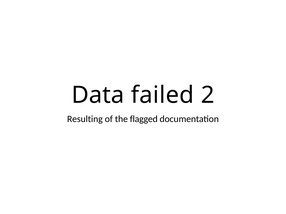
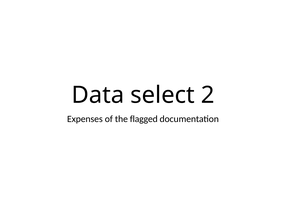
failed: failed -> select
Resulting: Resulting -> Expenses
